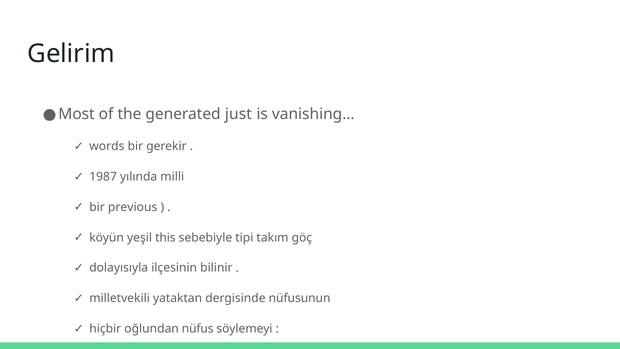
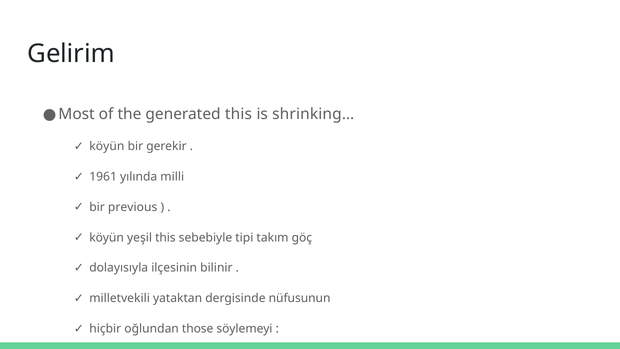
generated just: just -> this
vanishing…: vanishing… -> shrinking…
words at (107, 146): words -> köyün
1987: 1987 -> 1961
nüfus: nüfus -> those
